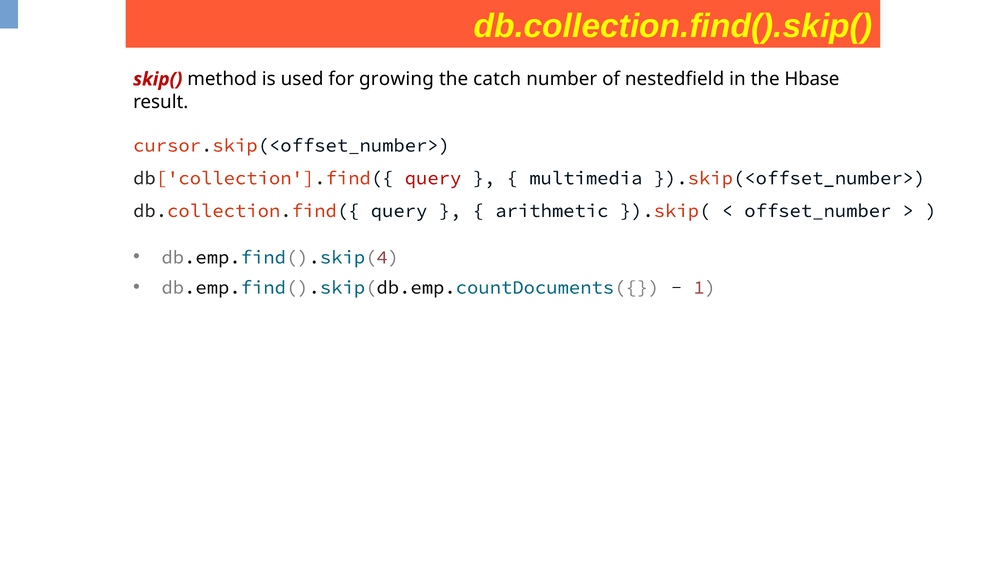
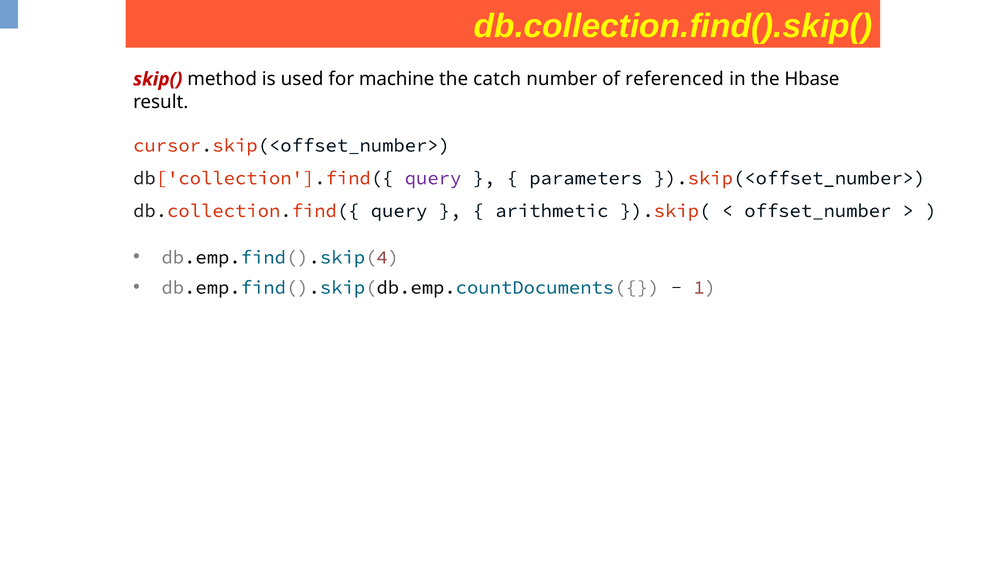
growing: growing -> machine
nestedfield: nestedfield -> referenced
query at (433, 178) colour: red -> purple
multimedia: multimedia -> parameters
